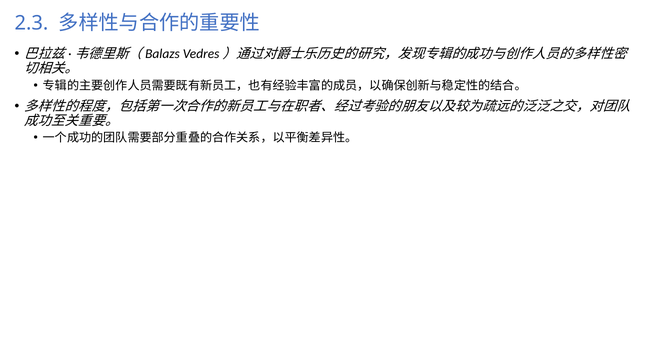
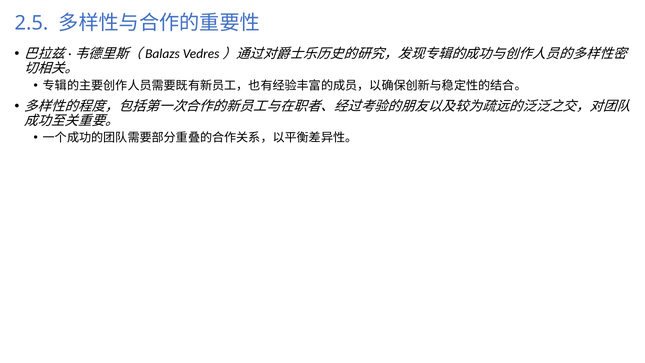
2.3: 2.3 -> 2.5
